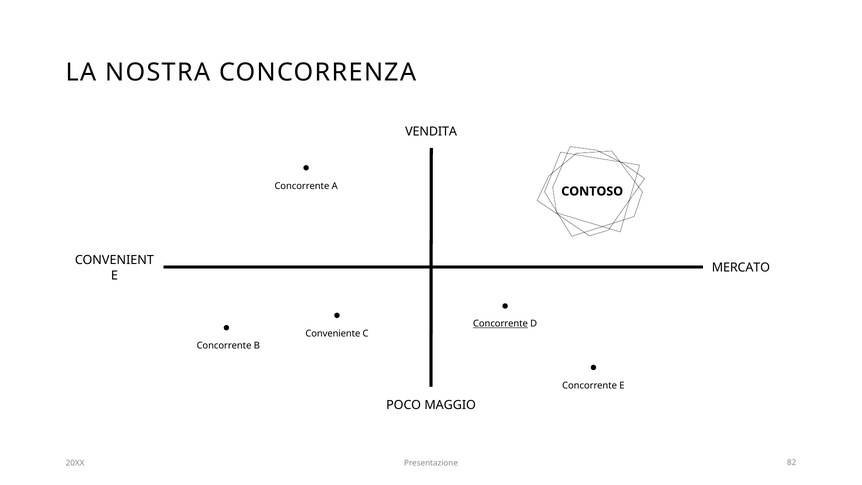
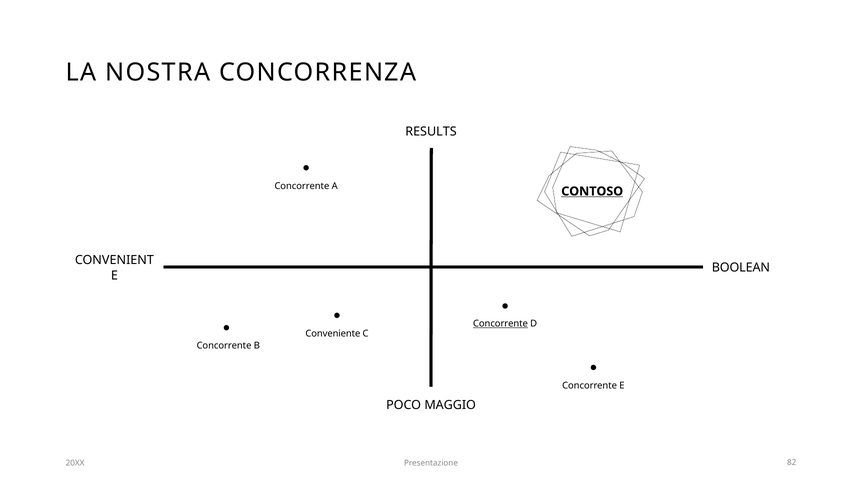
VENDITA: VENDITA -> RESULTS
CONTOSO underline: none -> present
MERCATO: MERCATO -> BOOLEAN
